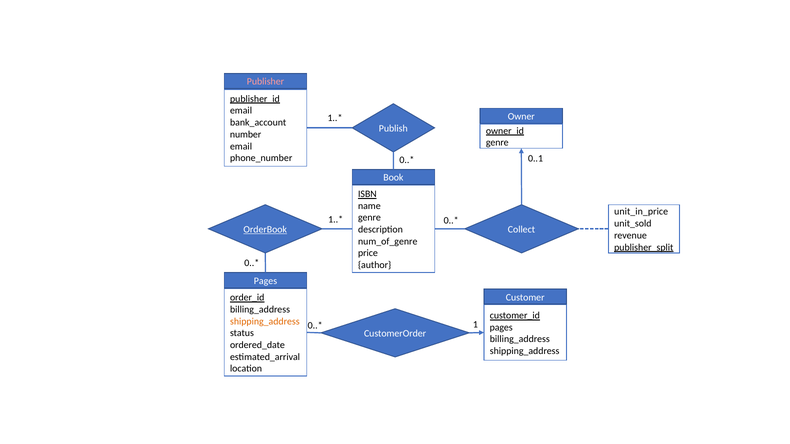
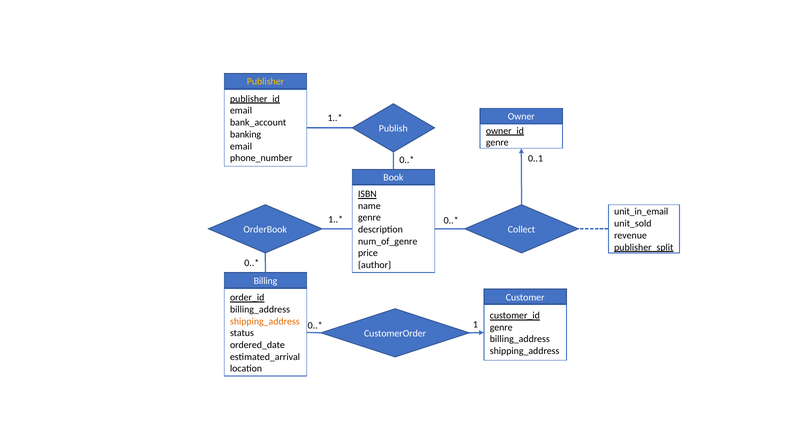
Publisher colour: pink -> yellow
number: number -> banking
unit_in_price: unit_in_price -> unit_in_email
OrderBook underline: present -> none
Pages at (265, 281): Pages -> Billing
pages at (501, 328): pages -> genre
